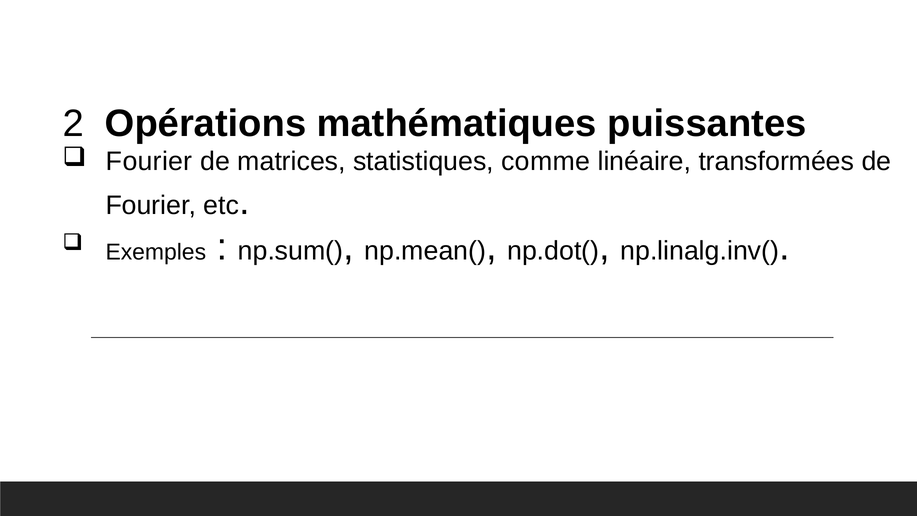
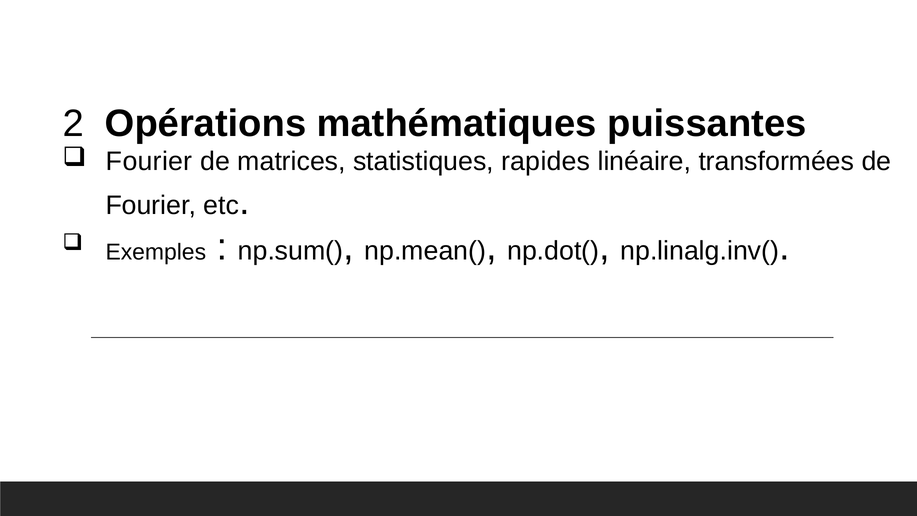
comme: comme -> rapides
